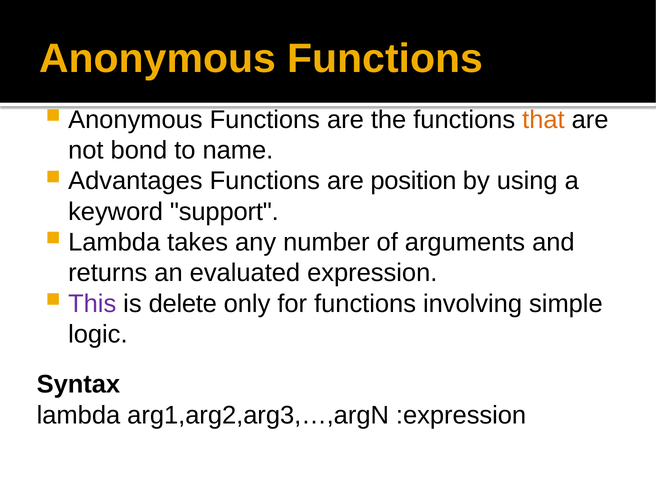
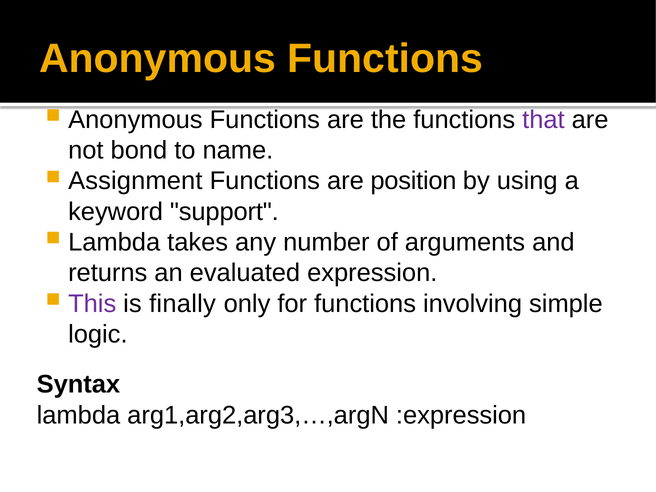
that colour: orange -> purple
Advantages: Advantages -> Assignment
delete: delete -> finally
